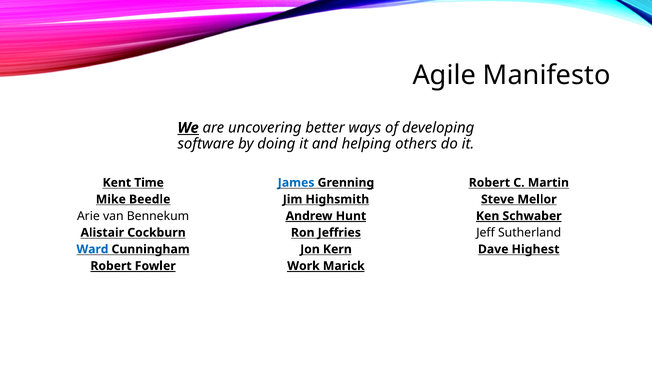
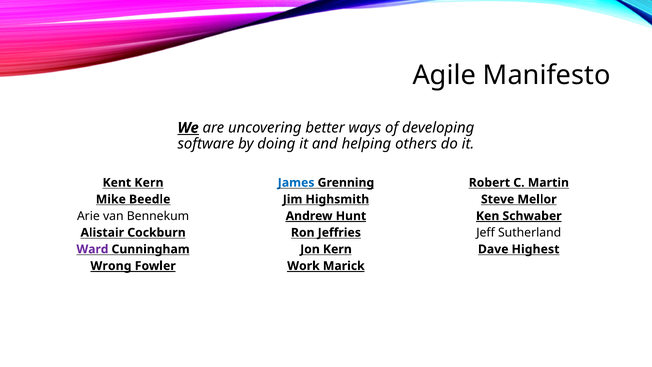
Kent Time: Time -> Kern
Ward colour: blue -> purple
Robert at (111, 266): Robert -> Wrong
